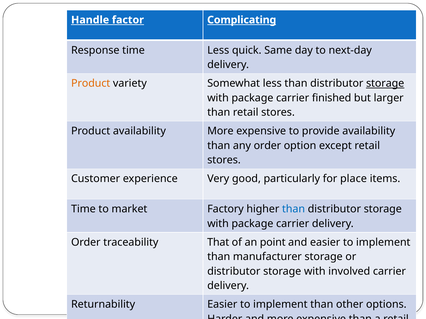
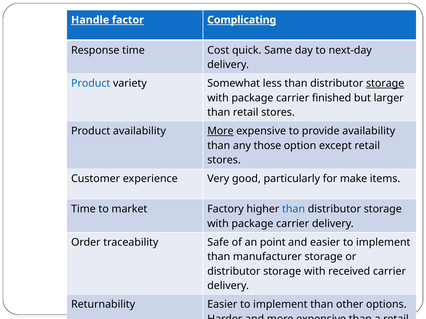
time Less: Less -> Cost
Product at (91, 84) colour: orange -> blue
More at (220, 131) underline: none -> present
any order: order -> those
place: place -> make
That: That -> Safe
involved: involved -> received
